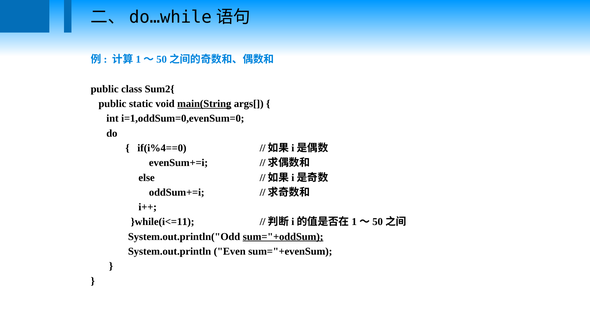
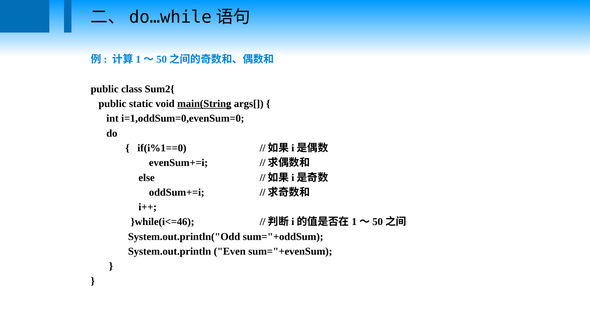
if(i%4==0: if(i%4==0 -> if(i%1==0
}while(i<=11: }while(i<=11 -> }while(i<=46
sum="+oddSum underline: present -> none
